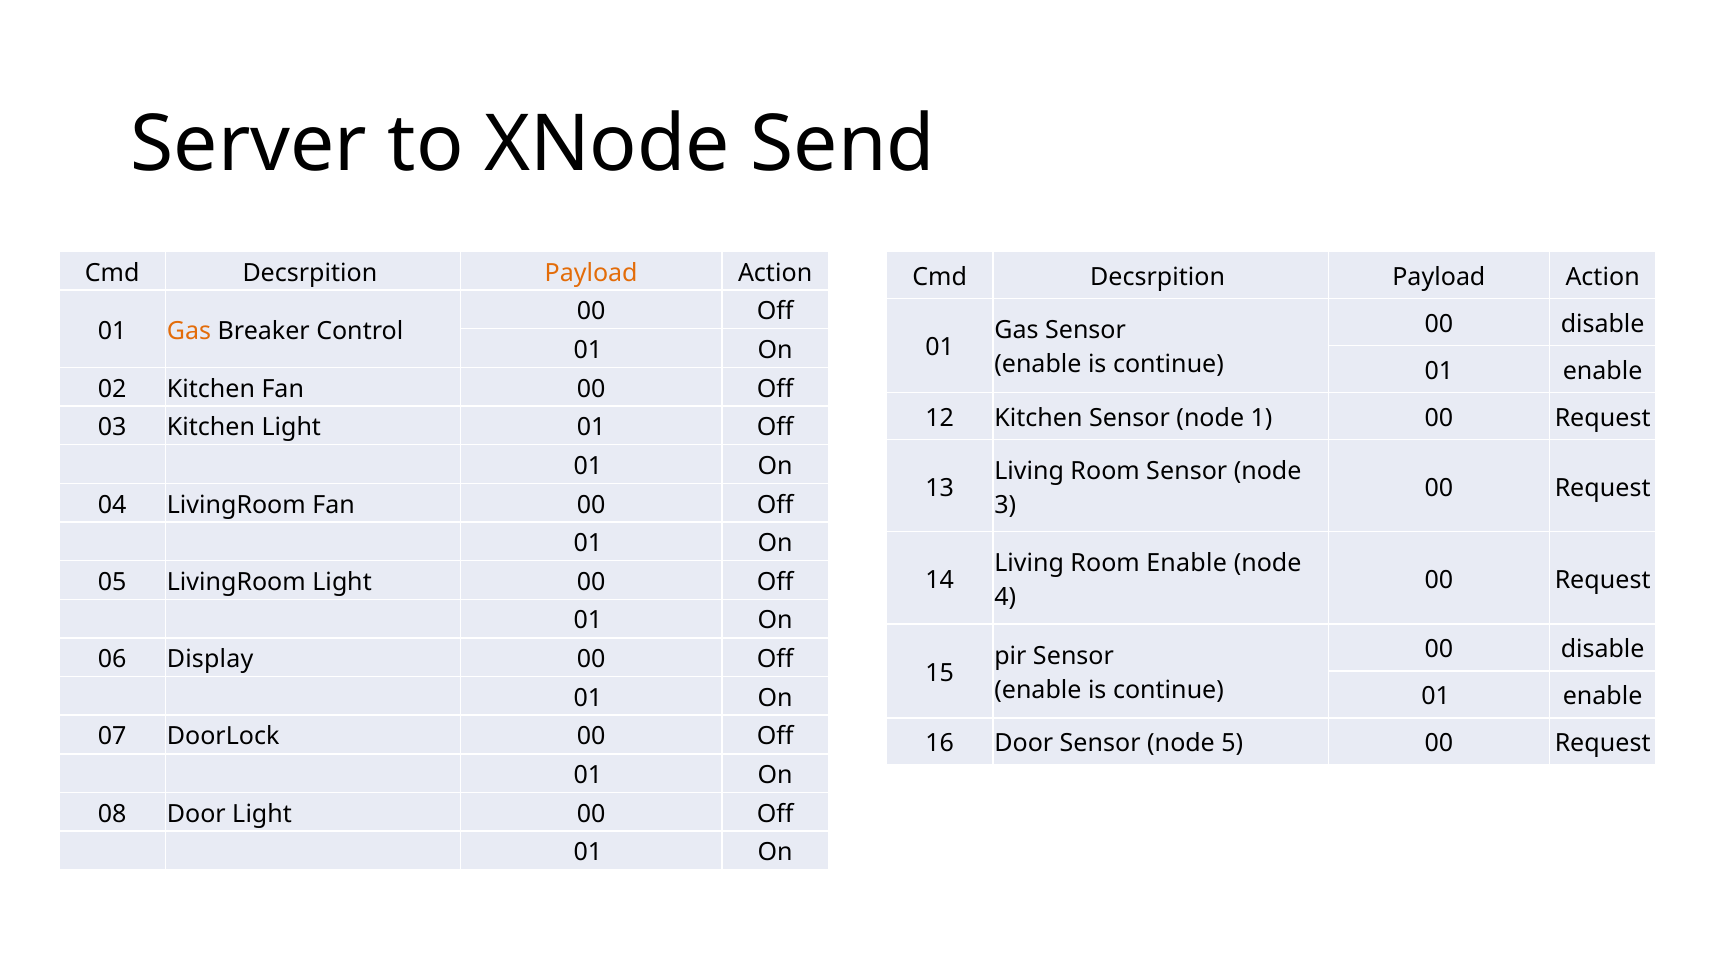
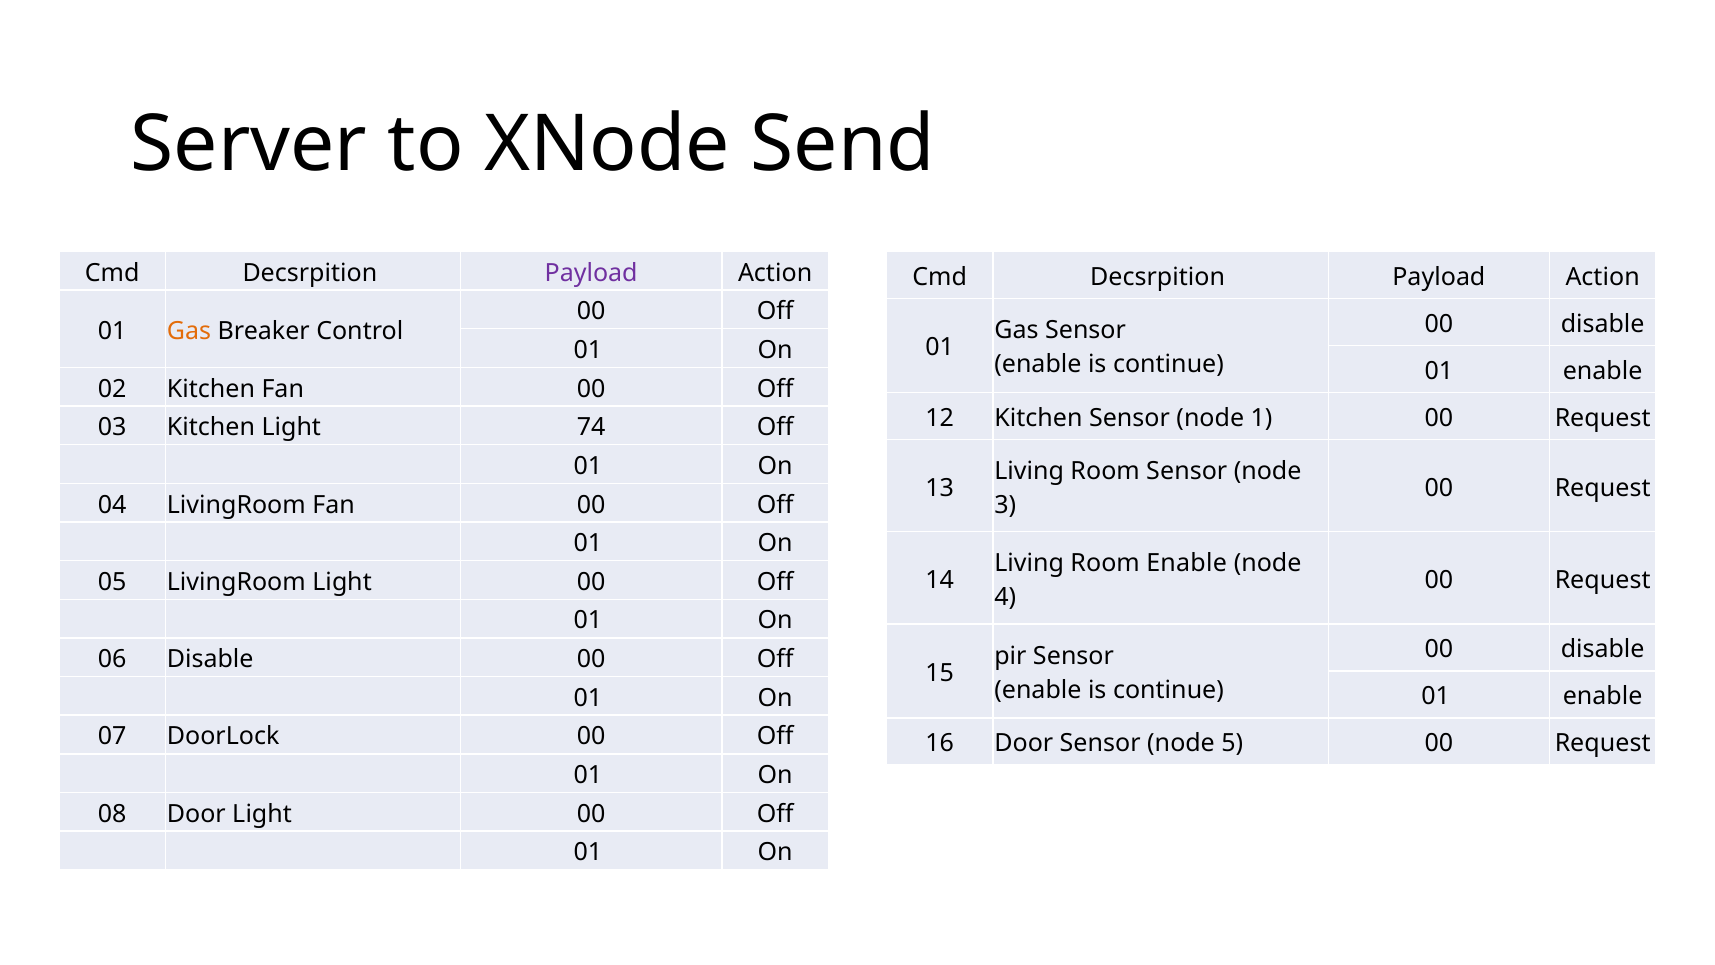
Payload at (591, 273) colour: orange -> purple
Light 01: 01 -> 74
06 Display: Display -> Disable
